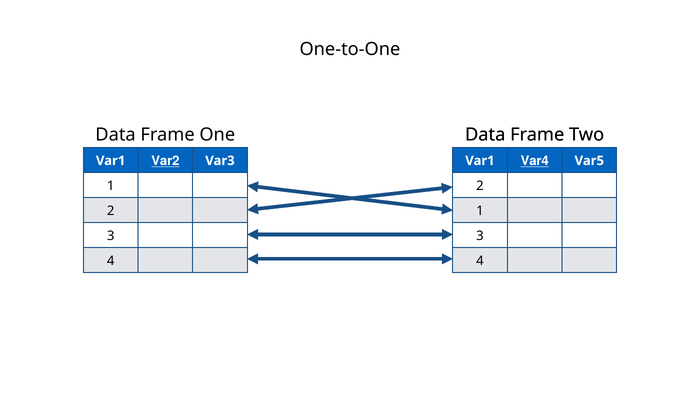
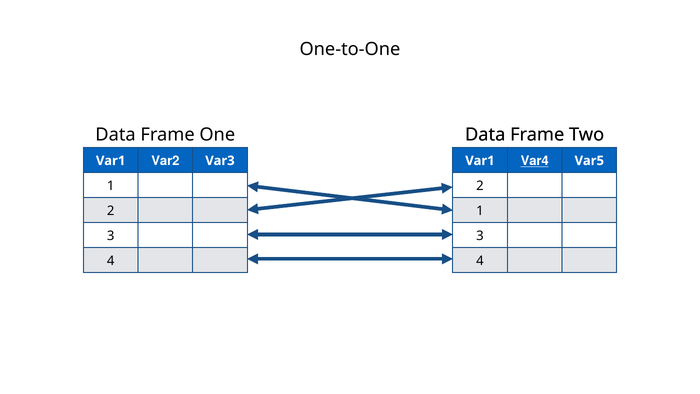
Var2 underline: present -> none
